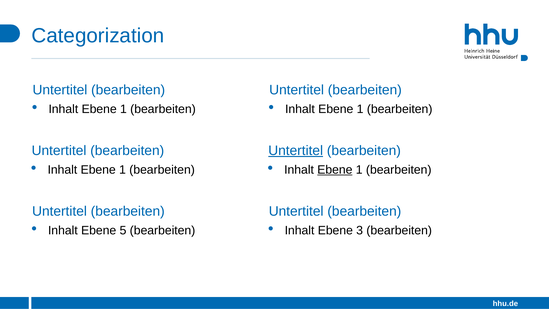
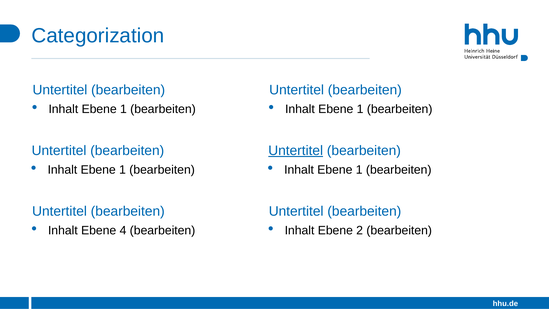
Ebene at (335, 170) underline: present -> none
5: 5 -> 4
3: 3 -> 2
